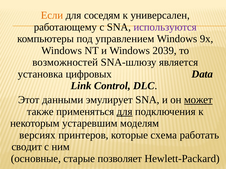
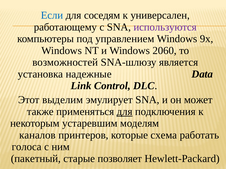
Если colour: orange -> blue
2039: 2039 -> 2060
цифровых: цифровых -> надежные
данными: данными -> выделим
может underline: present -> none
версиях: версиях -> каналов
сводит: сводит -> голоса
основные: основные -> пакетный
